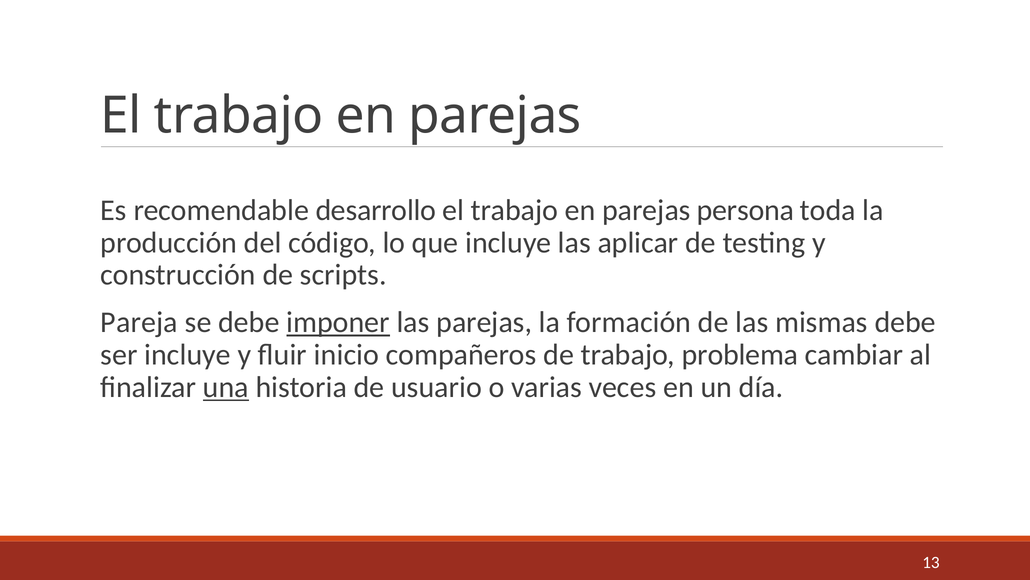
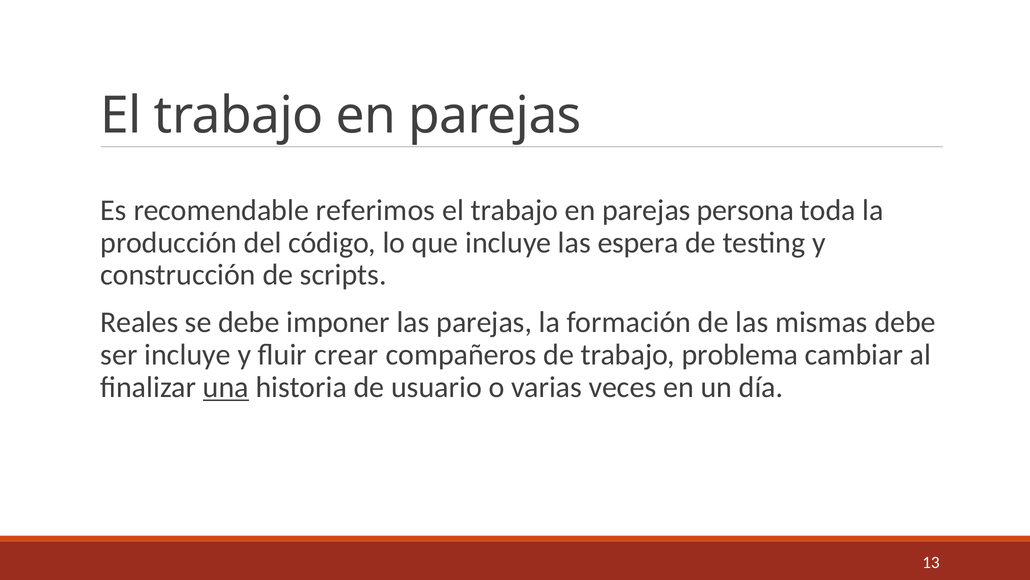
desarrollo: desarrollo -> referimos
aplicar: aplicar -> espera
Pareja: Pareja -> Reales
imponer underline: present -> none
inicio: inicio -> crear
